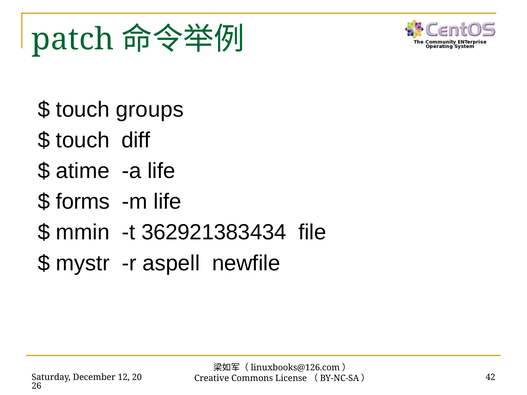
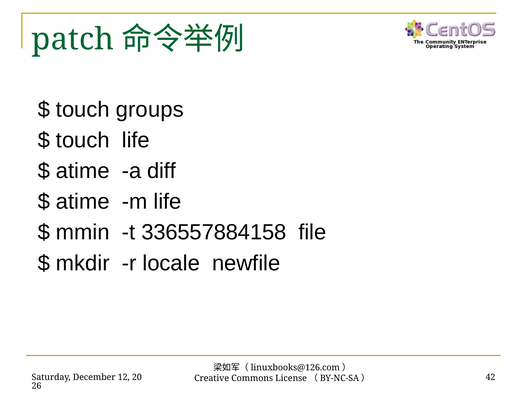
touch diff: diff -> life
a life: life -> diff
forms at (83, 202): forms -> atime
362921383434: 362921383434 -> 336557884158
mystr: mystr -> mkdir
aspell: aspell -> locale
